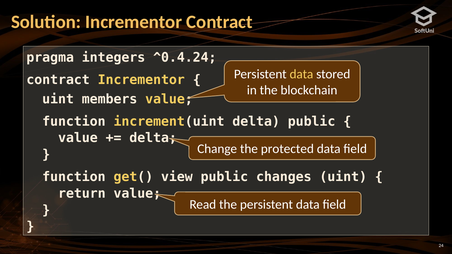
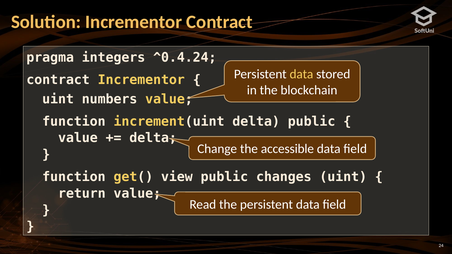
members: members -> numbers
protected: protected -> accessible
